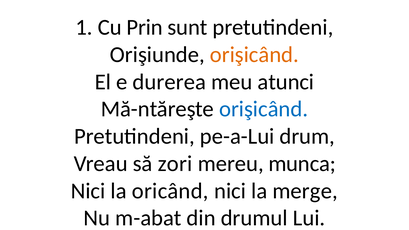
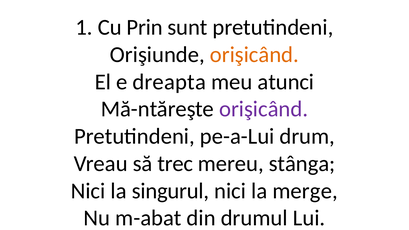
durerea: durerea -> dreapta
orişicând at (264, 109) colour: blue -> purple
zori: zori -> trec
munca: munca -> stânga
oricând: oricând -> singurul
